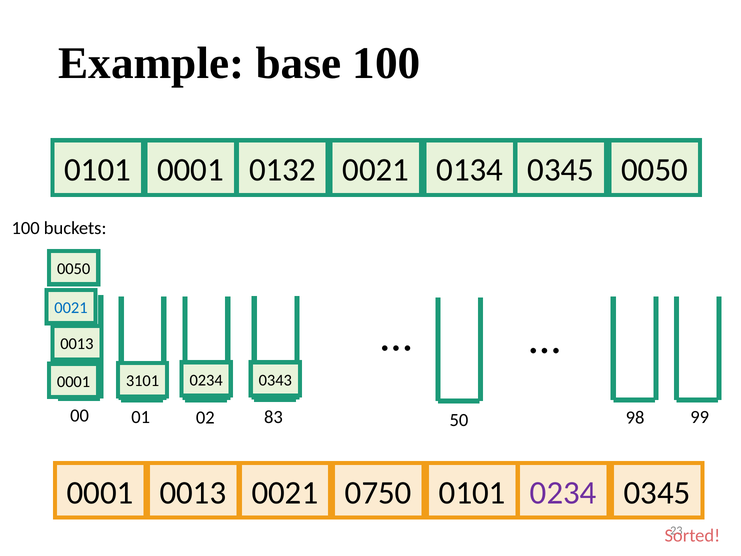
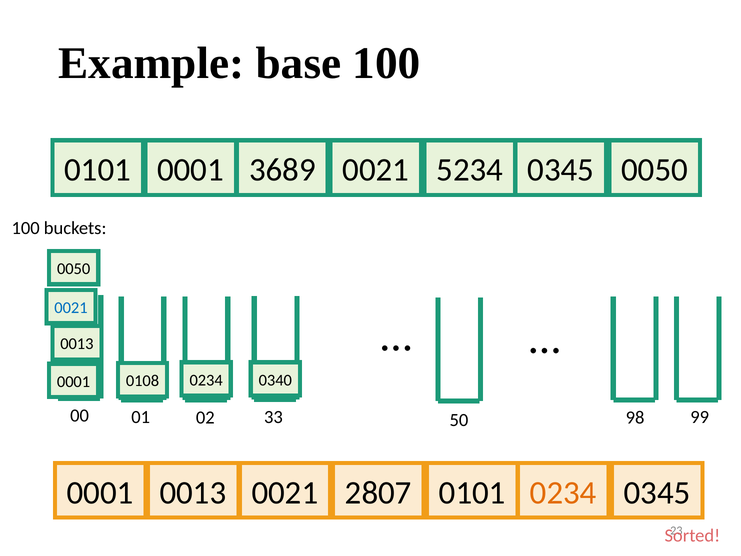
0132: 0132 -> 3689
0134: 0134 -> 5234
0343: 0343 -> 0340
3101: 3101 -> 0108
83: 83 -> 33
0750: 0750 -> 2807
0234 at (563, 492) colour: purple -> orange
